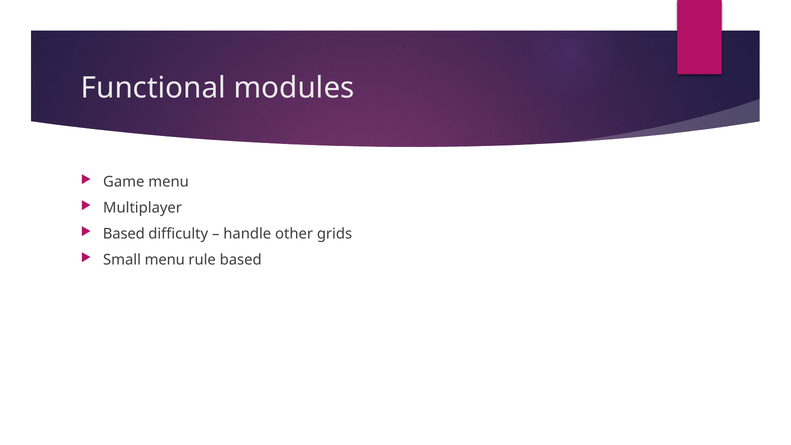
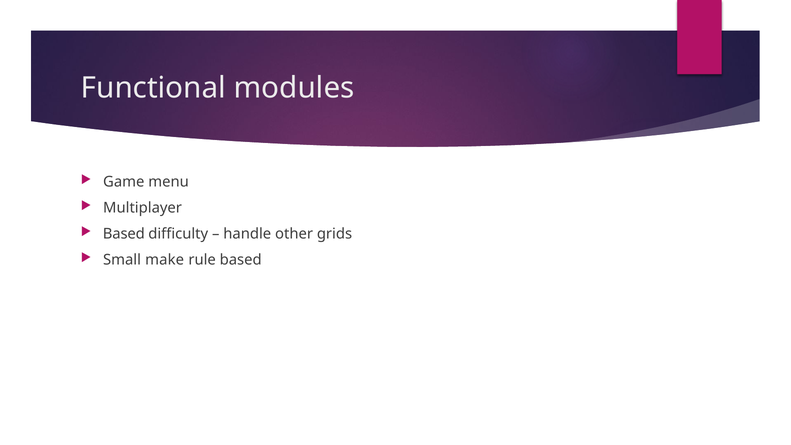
Small menu: menu -> make
